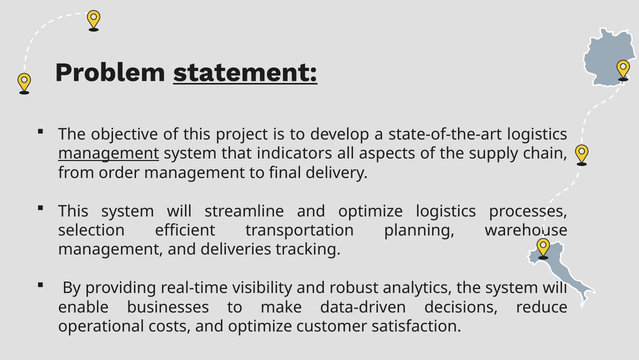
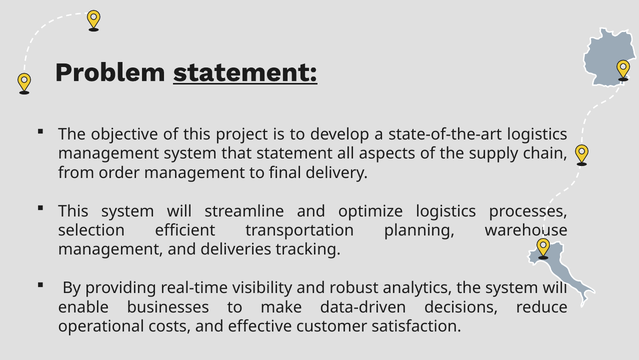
management at (109, 153) underline: present -> none
that indicators: indicators -> statement
costs and optimize: optimize -> effective
